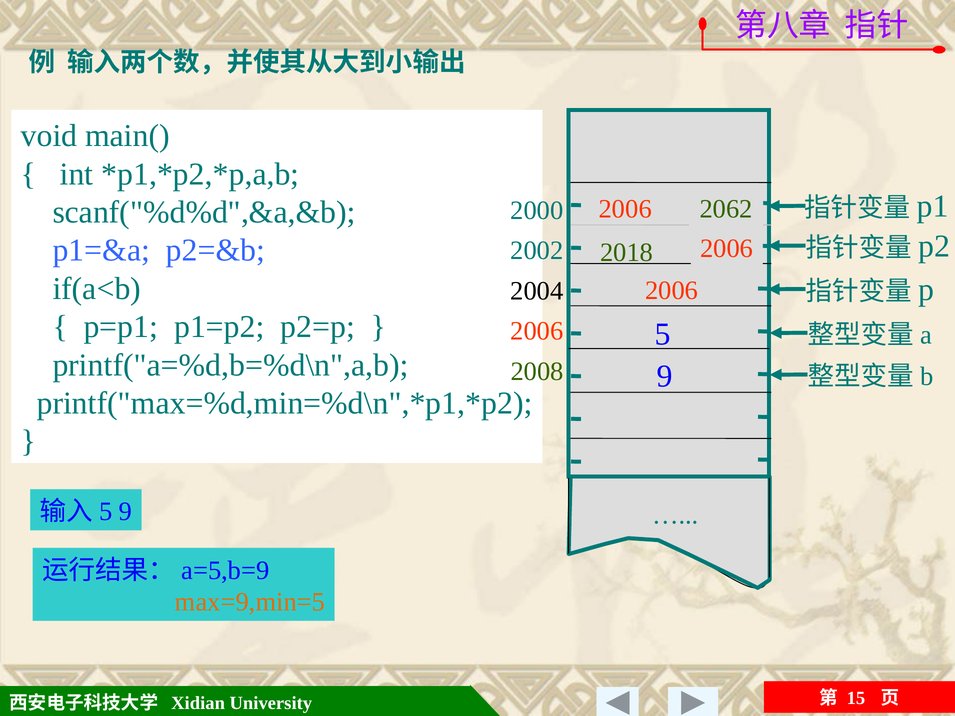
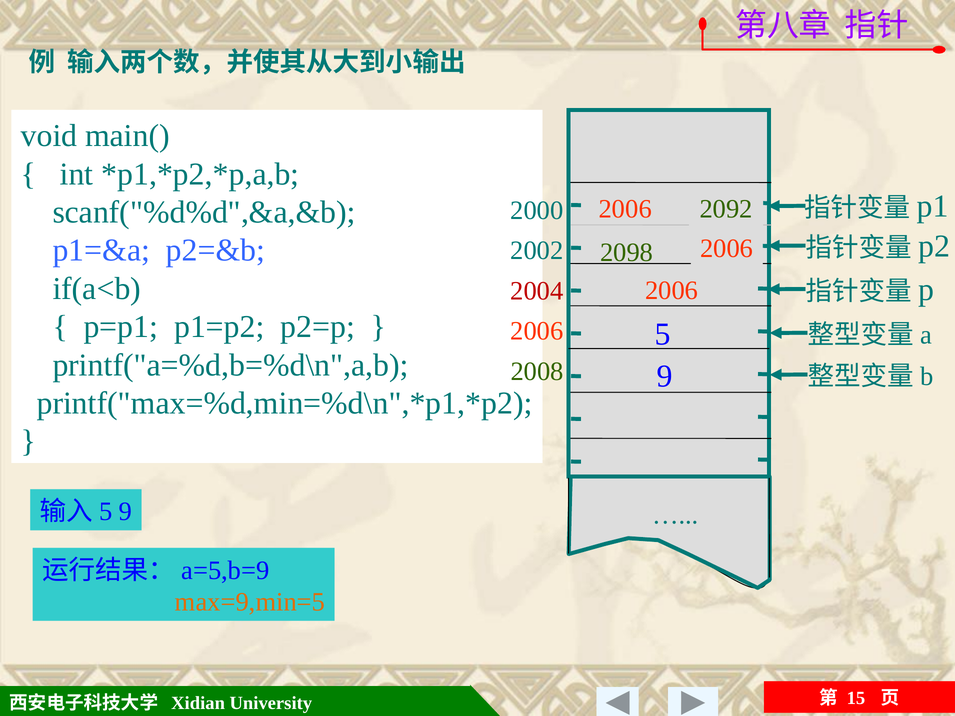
2062: 2062 -> 2092
2018: 2018 -> 2098
2004 colour: black -> red
